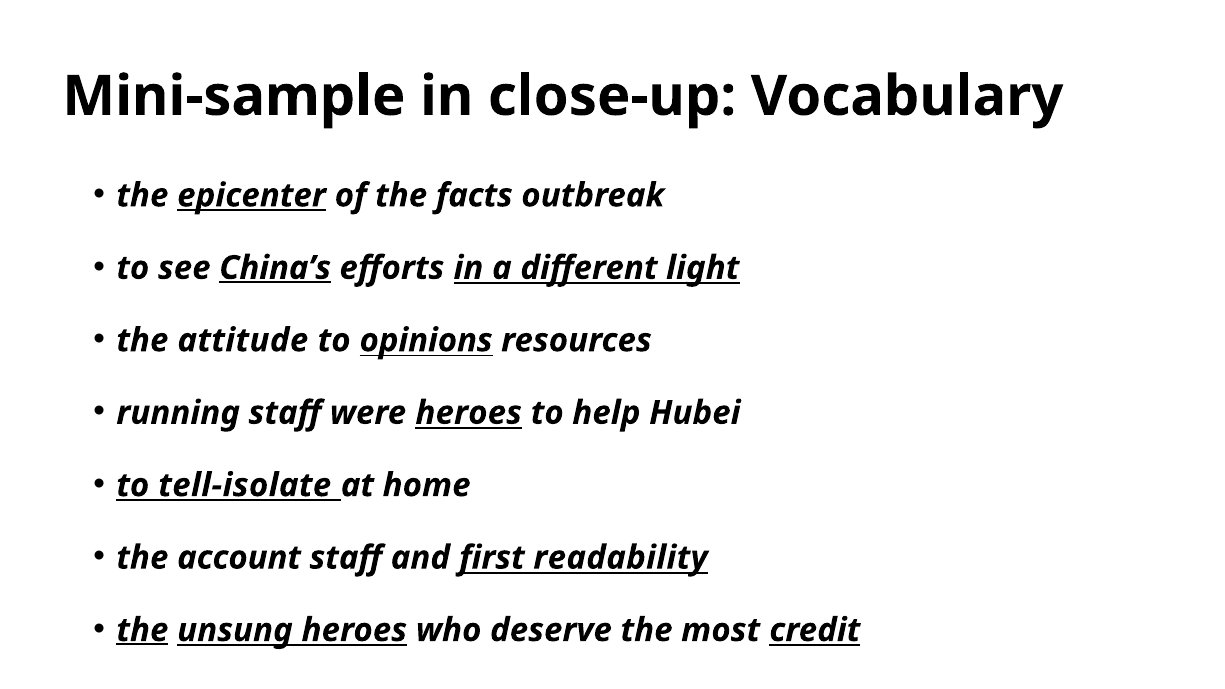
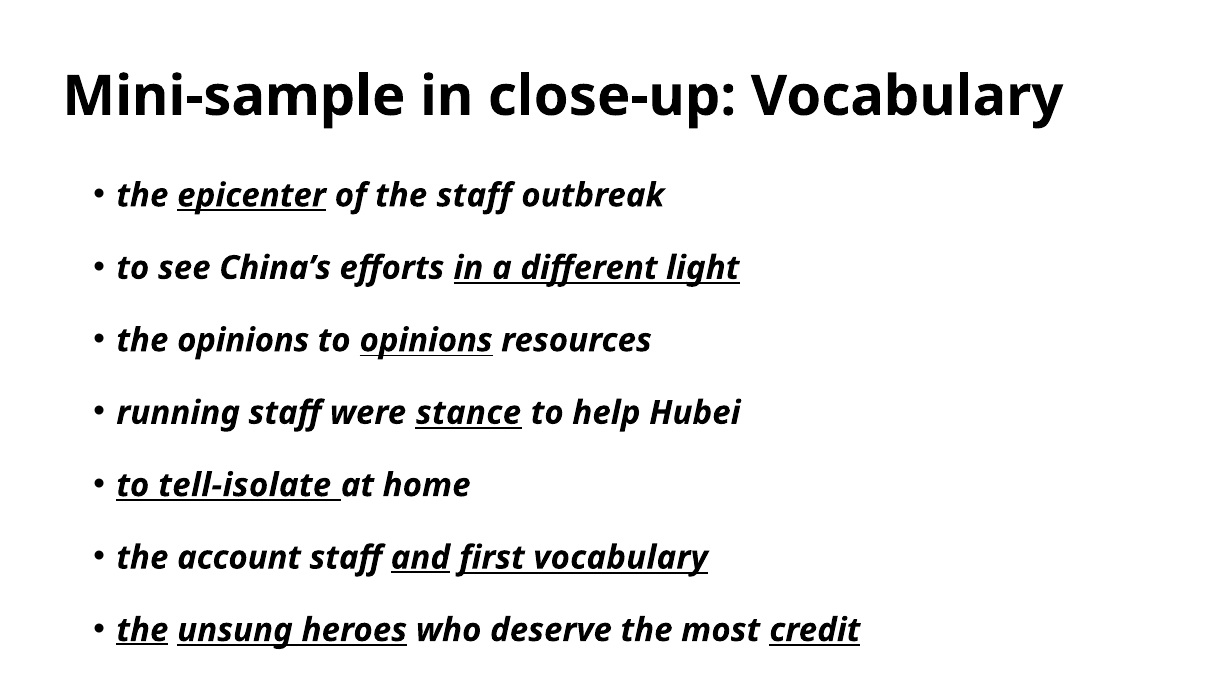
the facts: facts -> staff
China’s underline: present -> none
the attitude: attitude -> opinions
were heroes: heroes -> stance
and underline: none -> present
first readability: readability -> vocabulary
